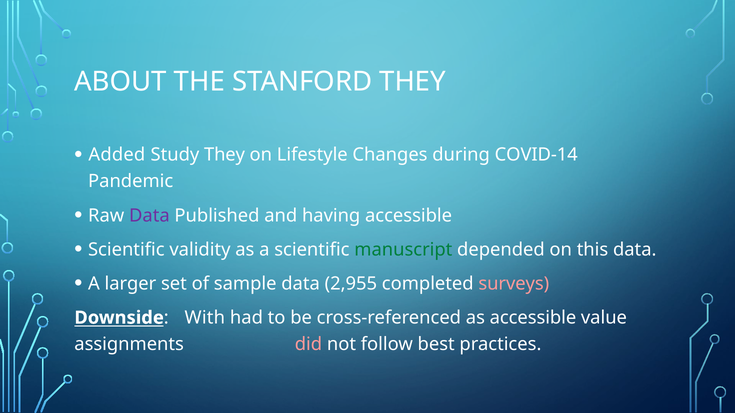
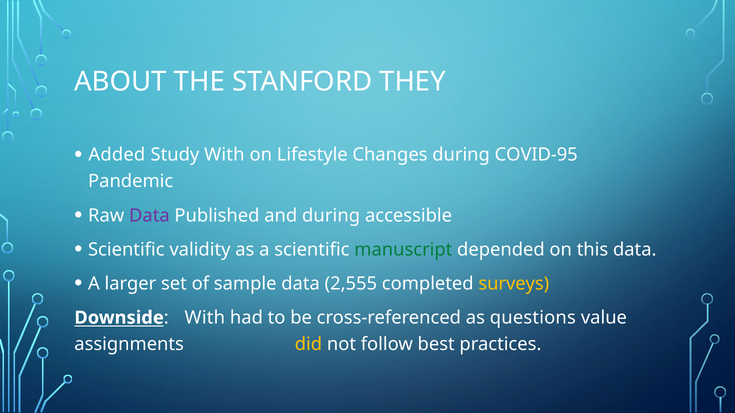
Study They: They -> With
COVID-14: COVID-14 -> COVID-95
and having: having -> during
2,955: 2,955 -> 2,555
surveys colour: pink -> yellow
as accessible: accessible -> questions
did colour: pink -> yellow
